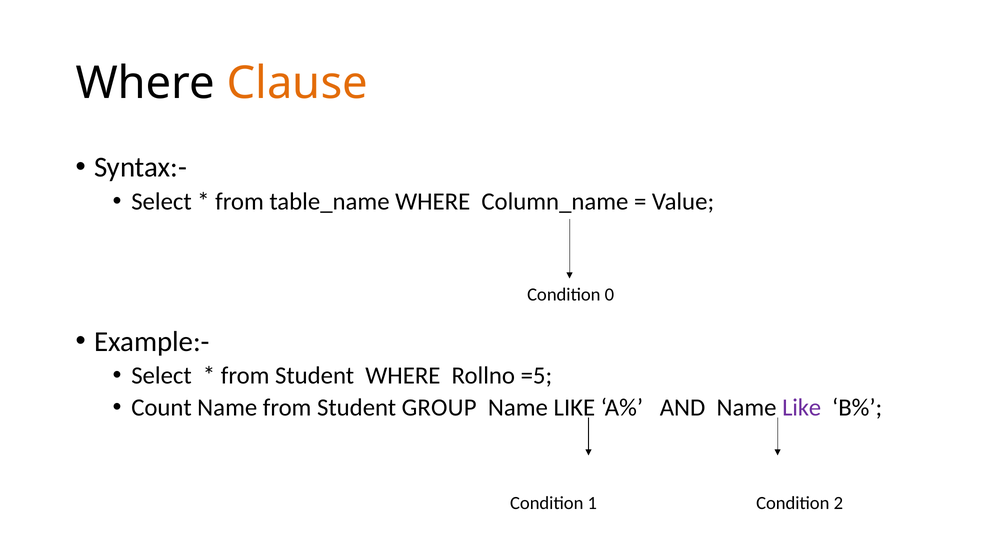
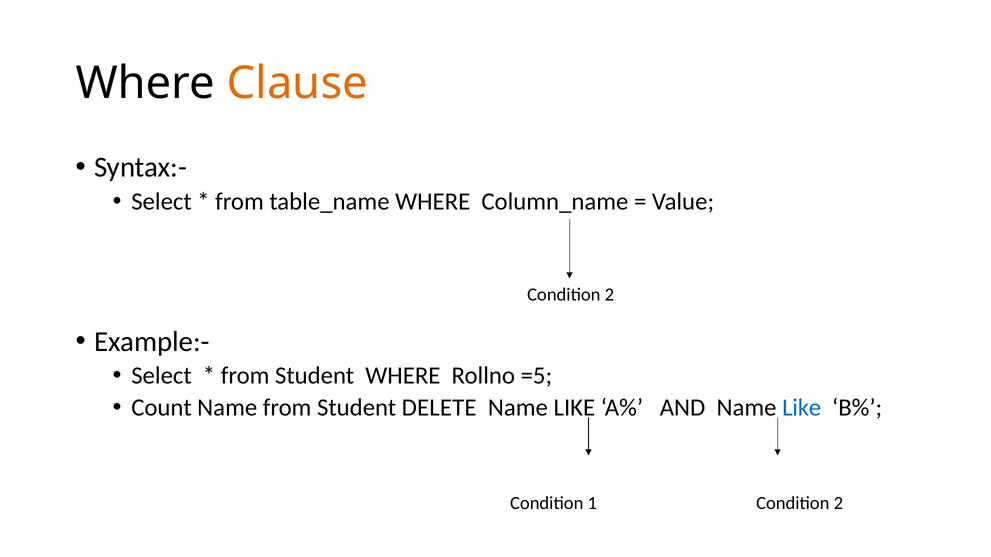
0 at (609, 295): 0 -> 2
GROUP: GROUP -> DELETE
Like at (802, 408) colour: purple -> blue
